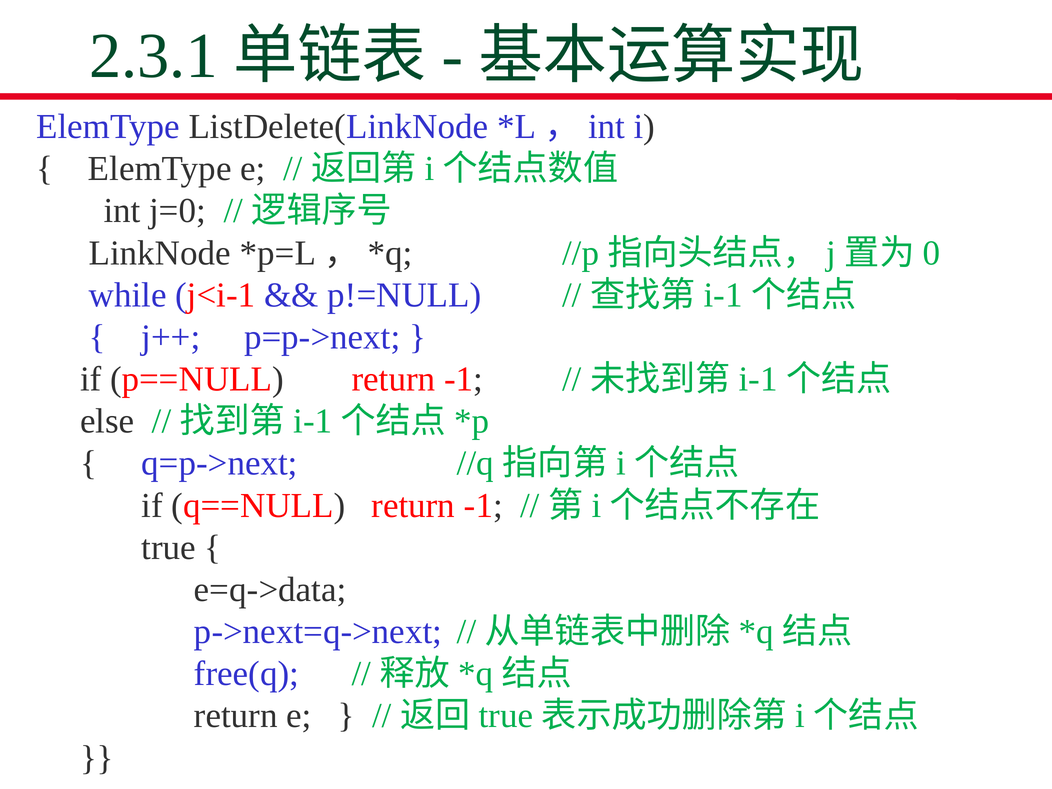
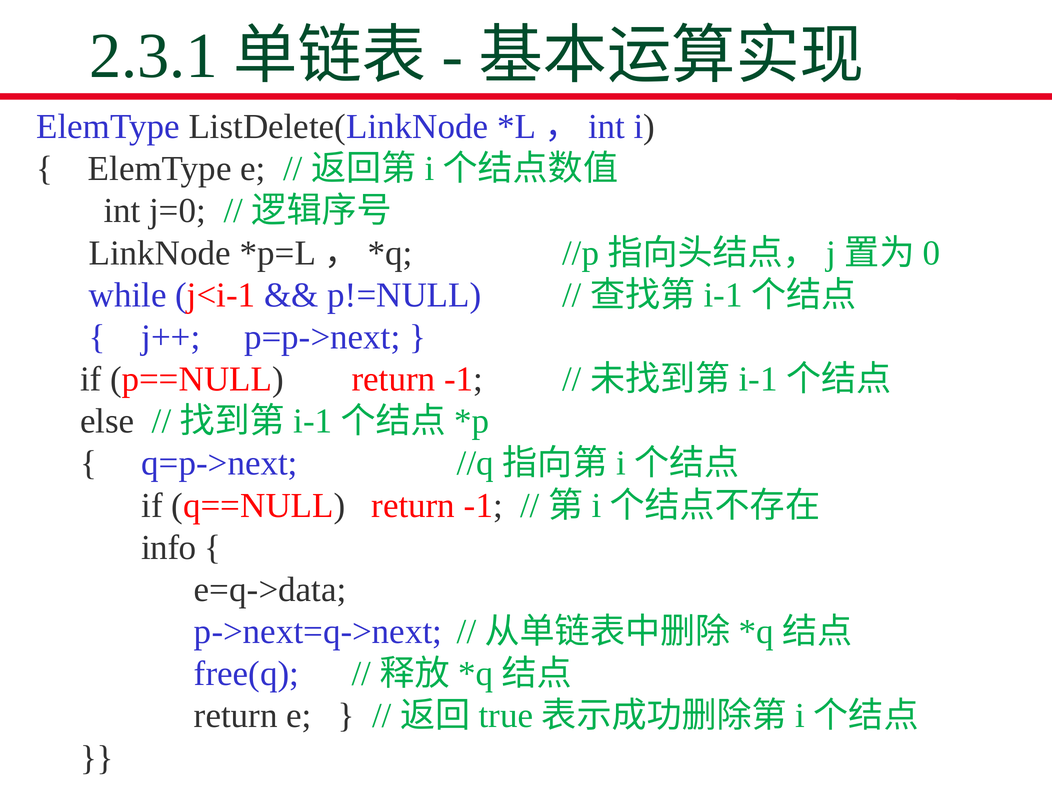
true: true -> info
